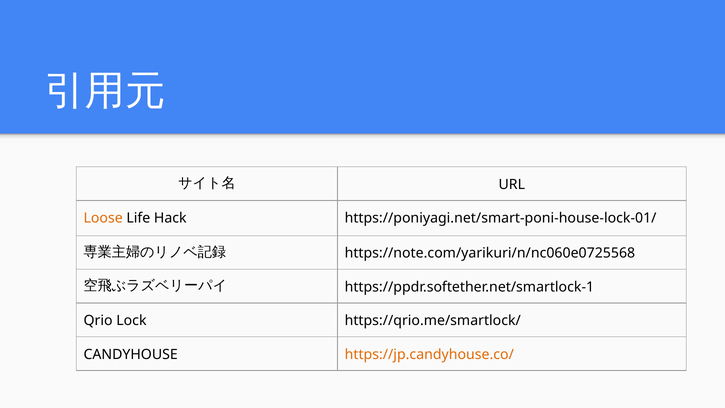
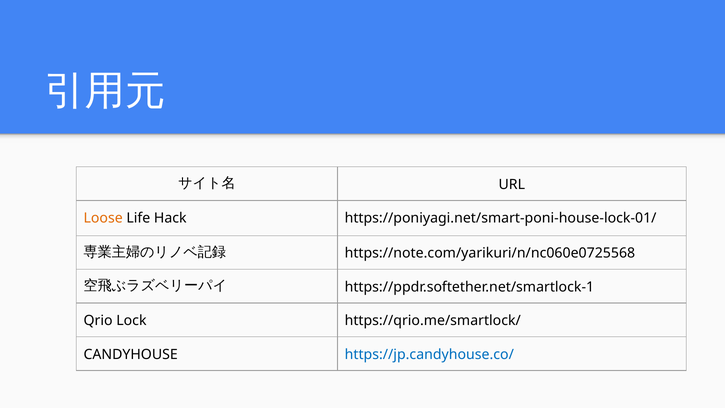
https://jp.candyhouse.co/ colour: orange -> blue
